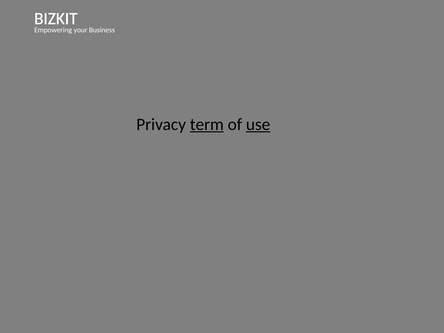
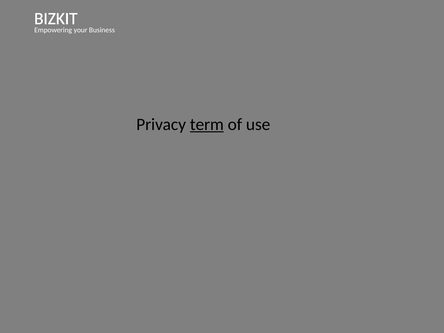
use underline: present -> none
